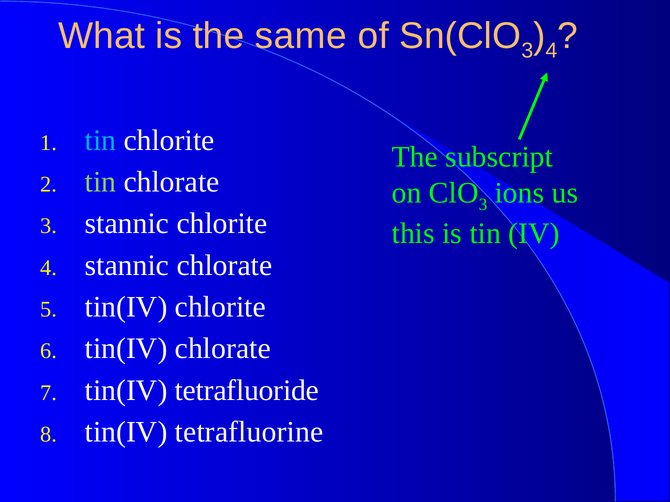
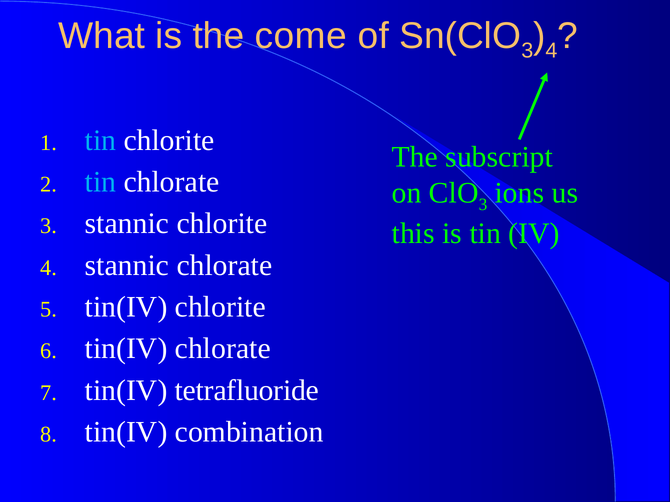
same: same -> come
tin at (100, 182) colour: light green -> light blue
tetrafluorine: tetrafluorine -> combination
